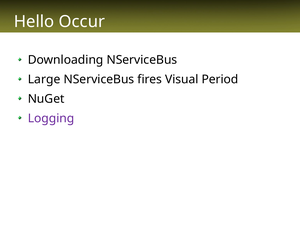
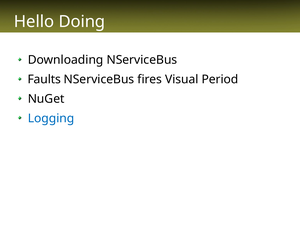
Occur: Occur -> Doing
Large: Large -> Faults
Logging colour: purple -> blue
